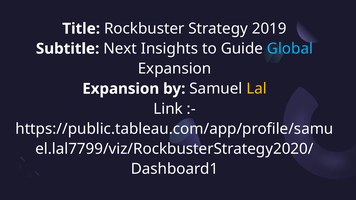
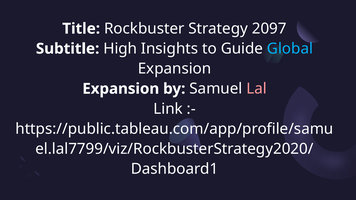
2019: 2019 -> 2097
Next: Next -> High
Lal colour: yellow -> pink
